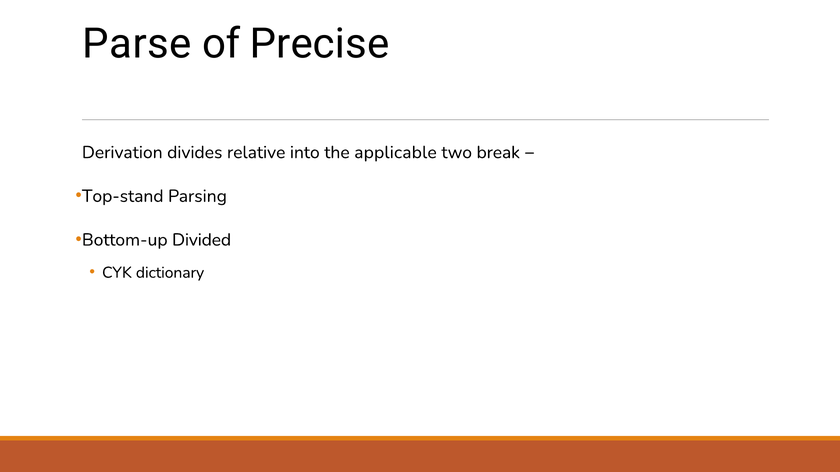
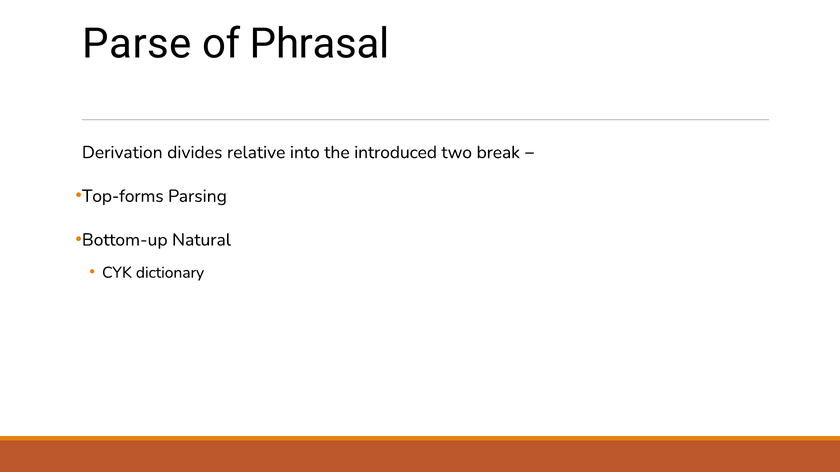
Precise: Precise -> Phrasal
applicable: applicable -> introduced
Top-stand: Top-stand -> Top-forms
Divided: Divided -> Natural
